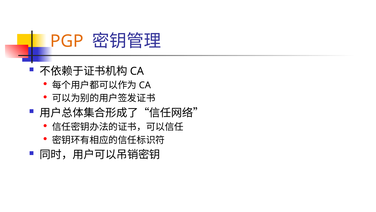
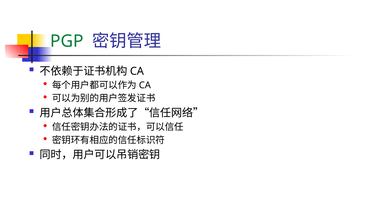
PGP colour: orange -> green
